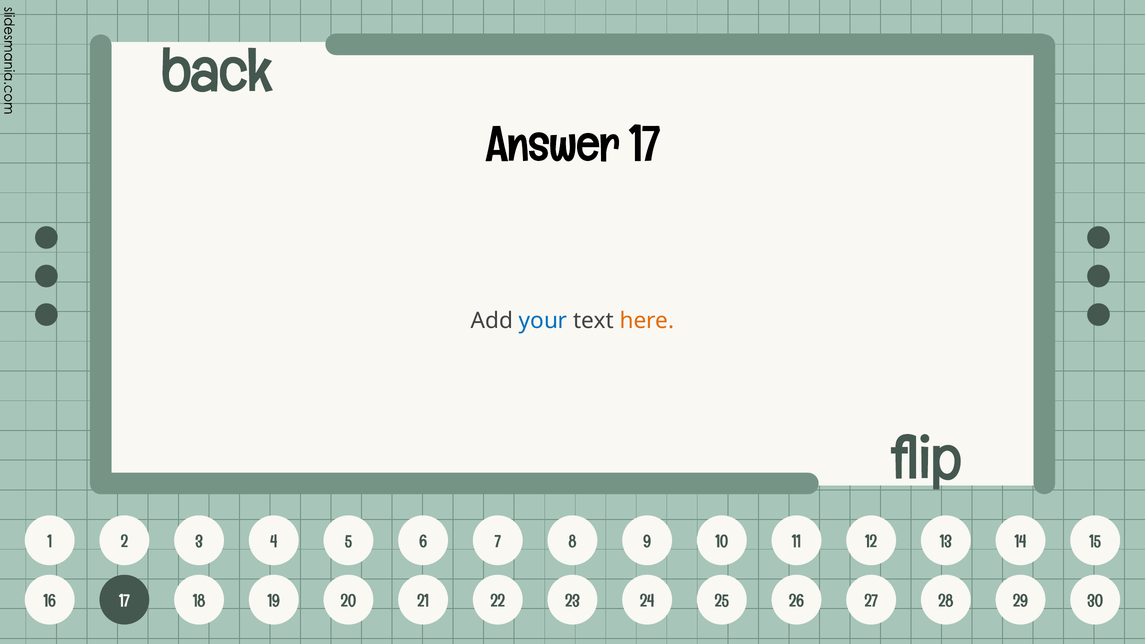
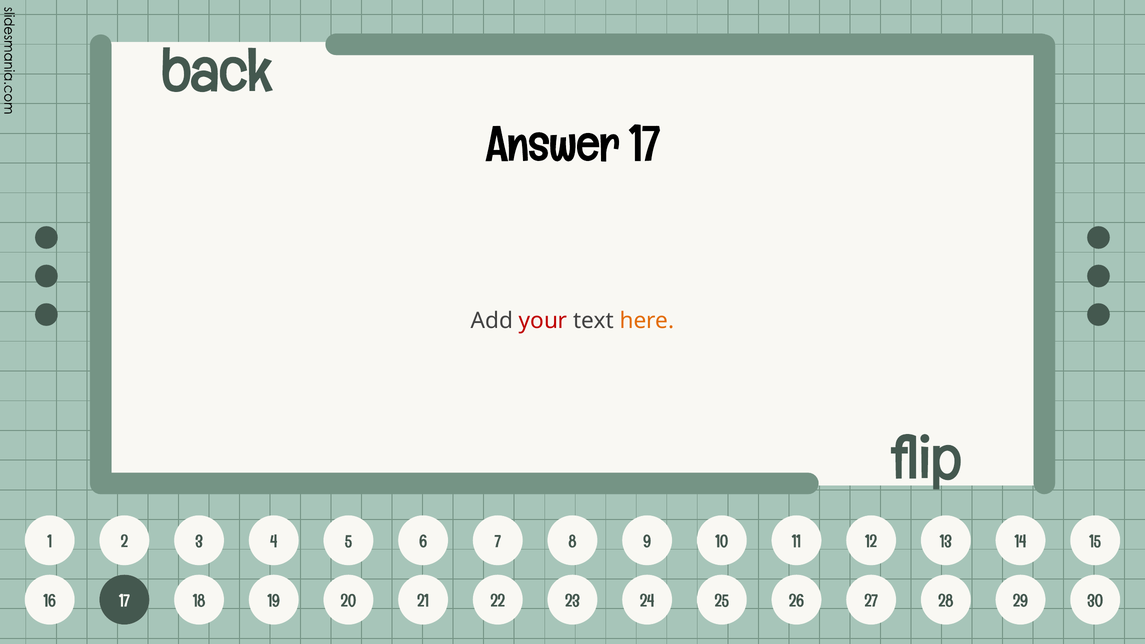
your colour: blue -> red
